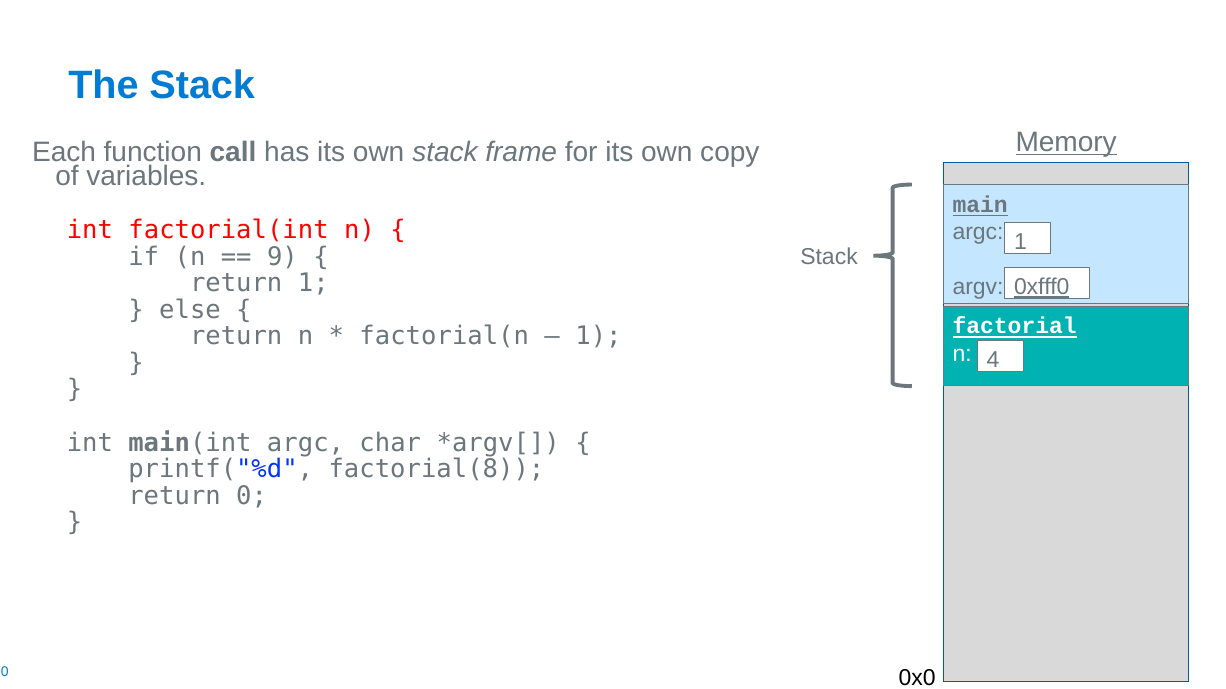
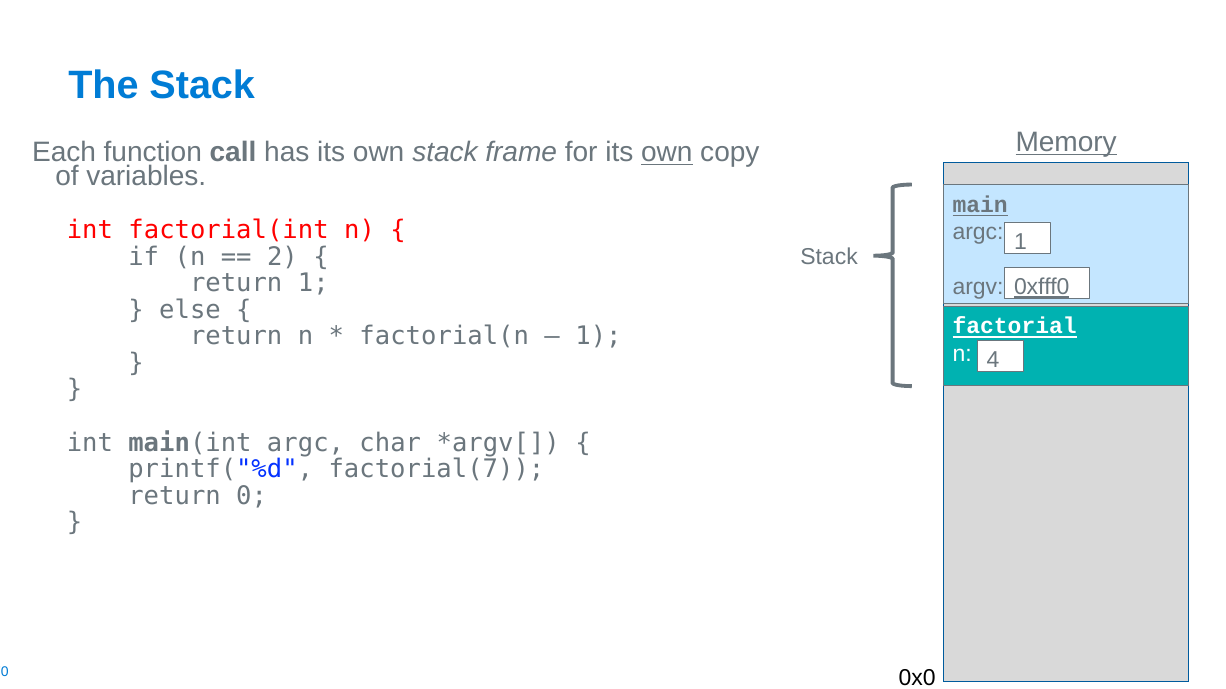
own at (667, 152) underline: none -> present
9: 9 -> 2
factorial(8: factorial(8 -> factorial(7
